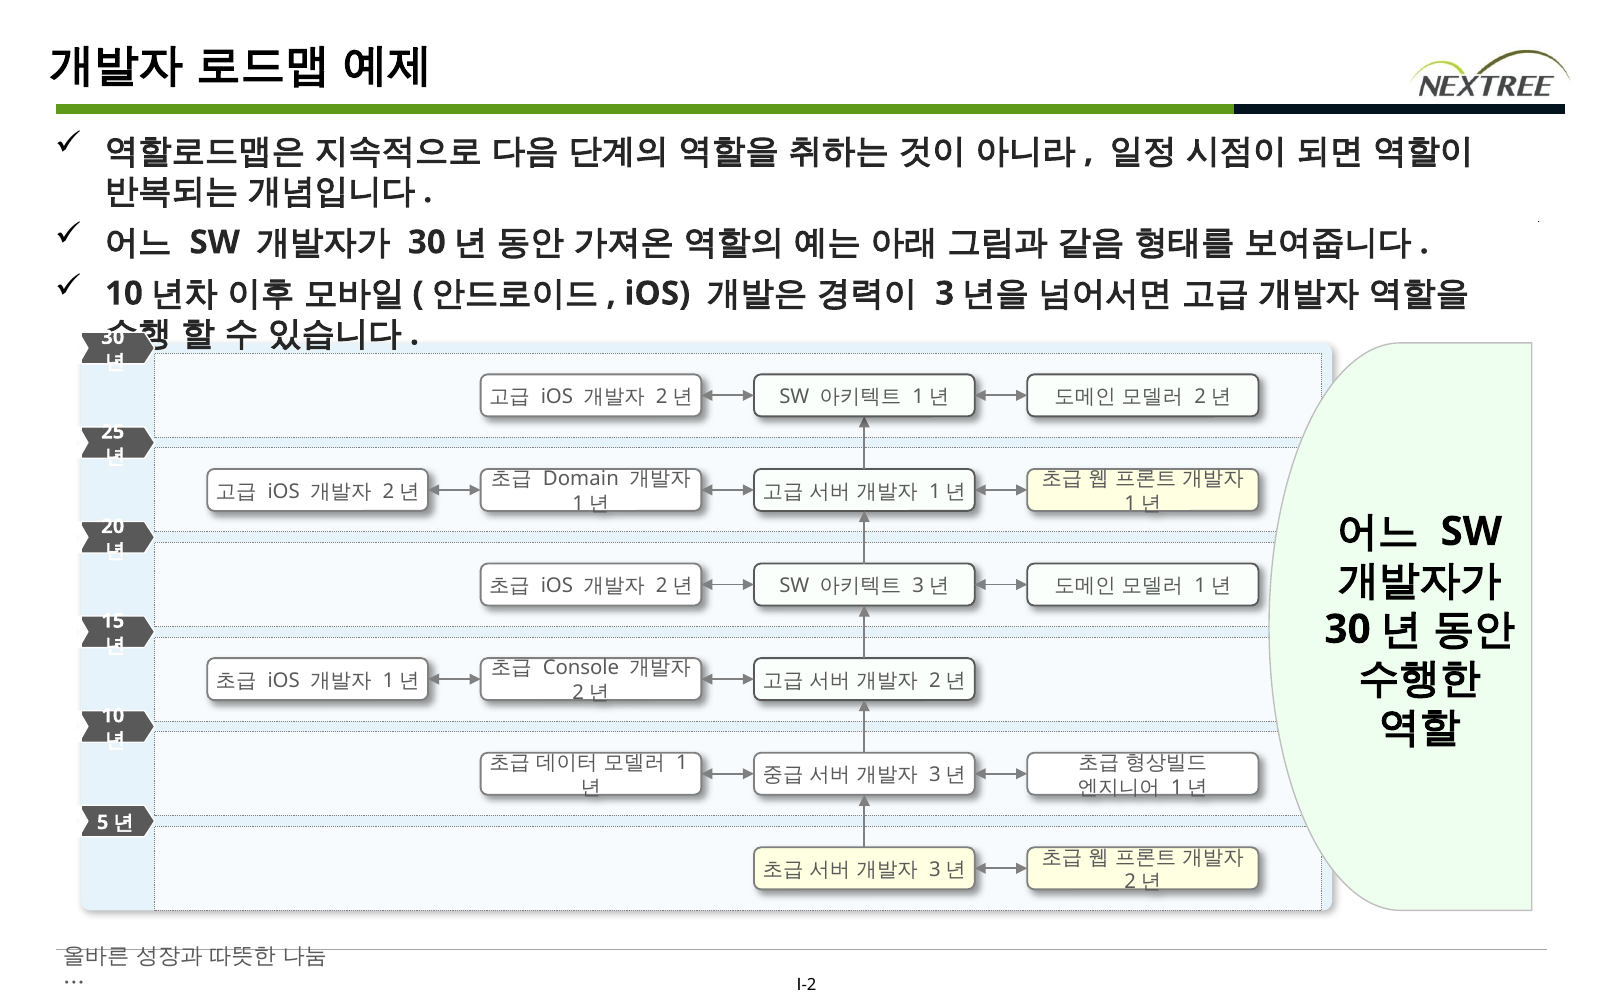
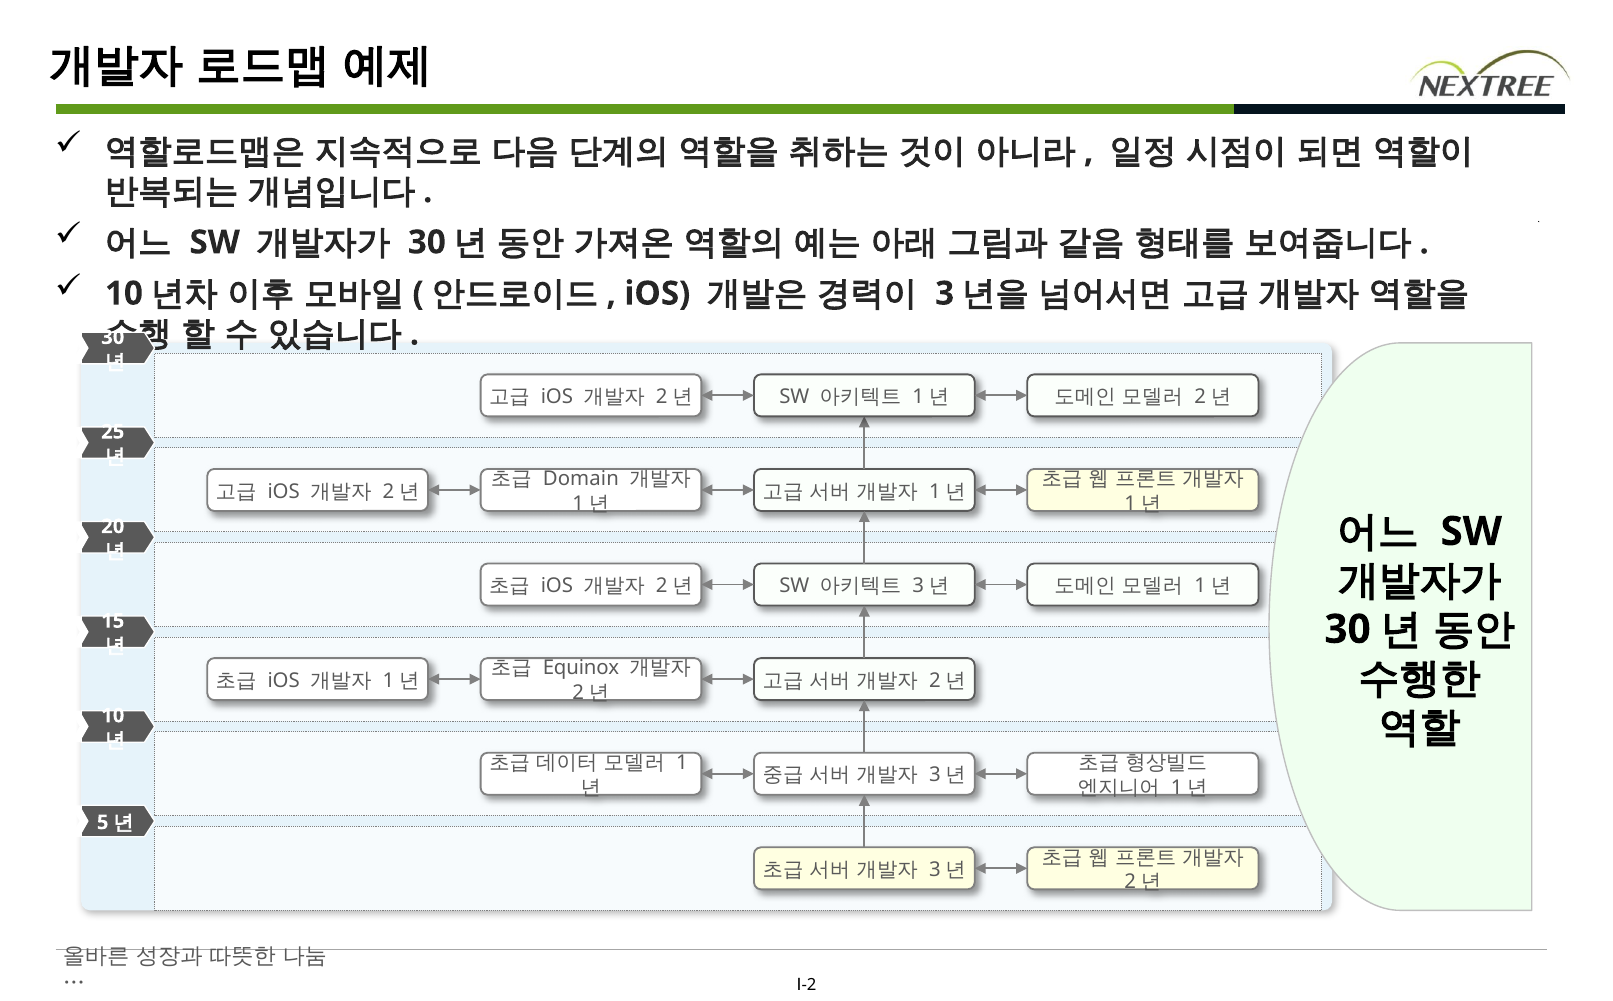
Console: Console -> Equinox
